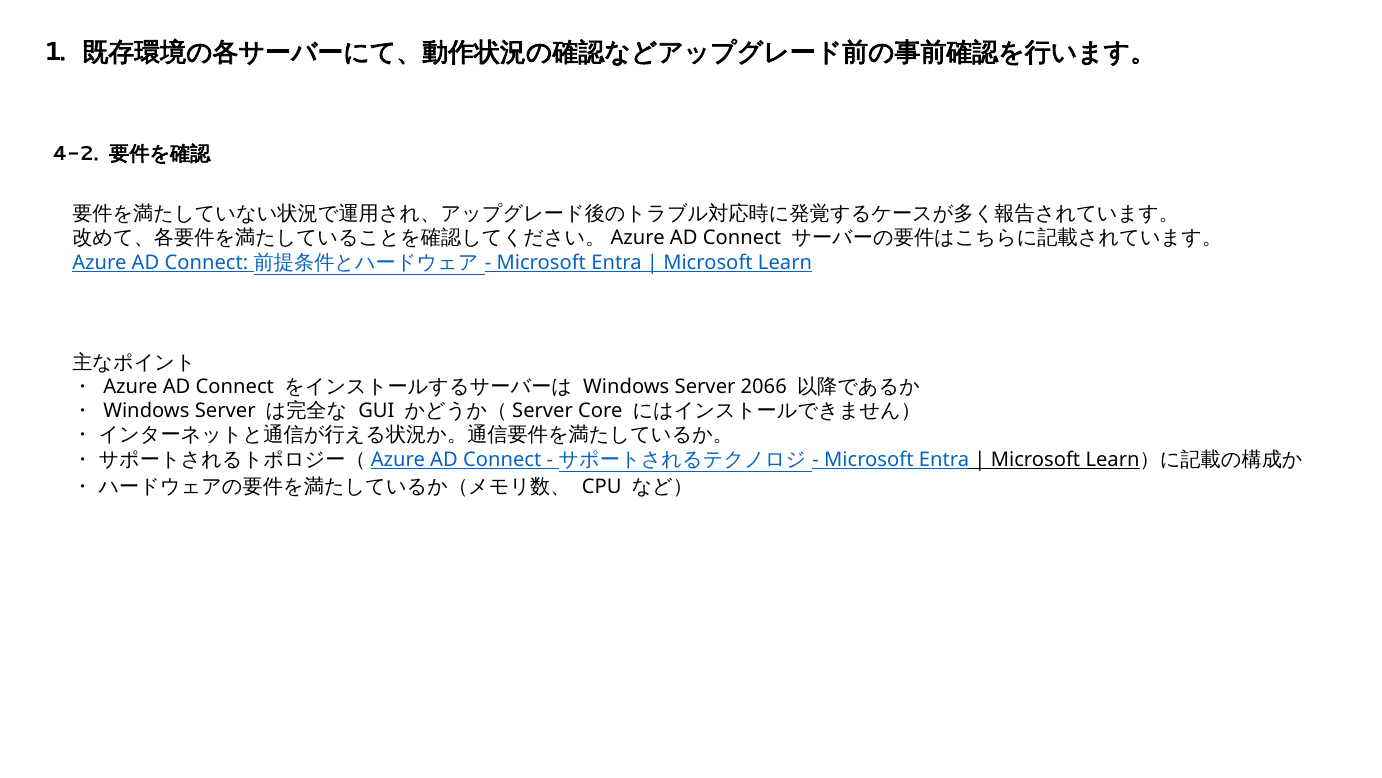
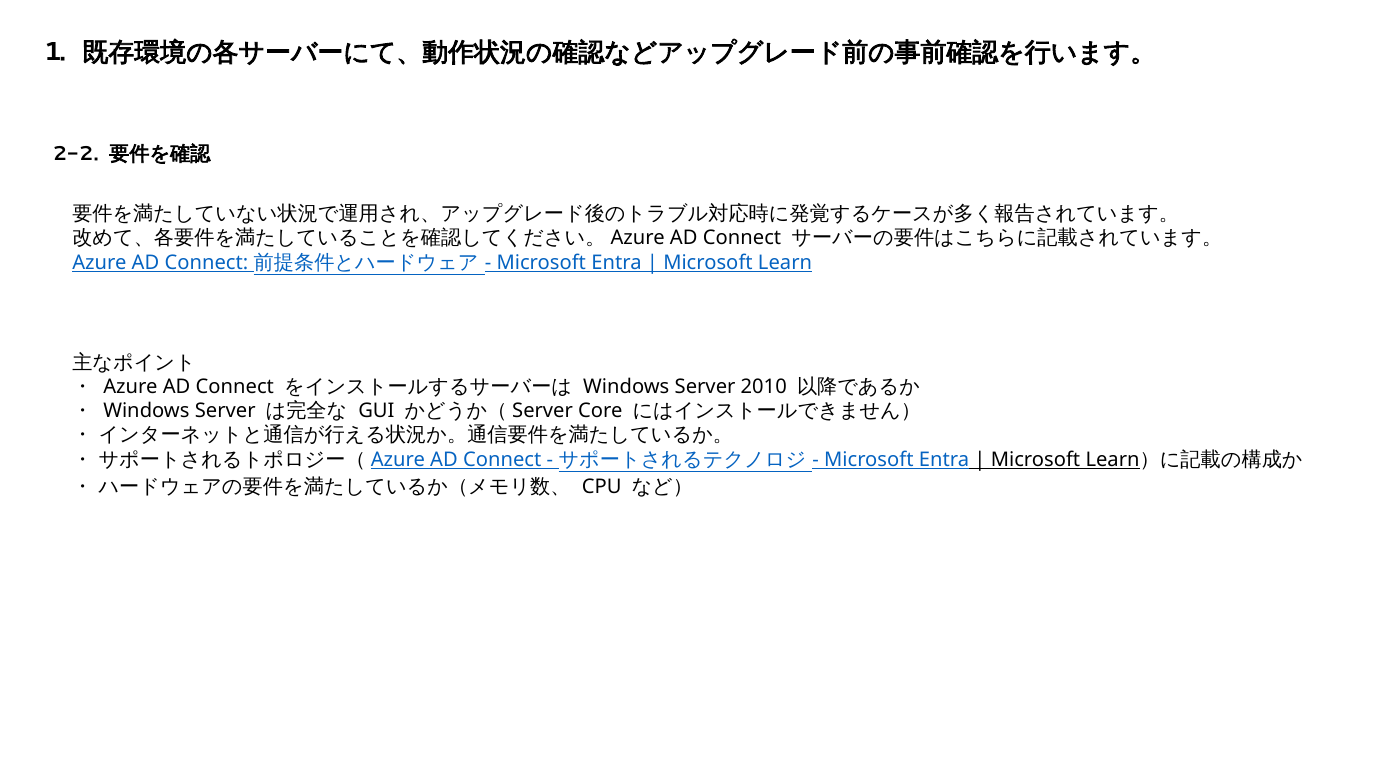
4-2: 4-2 -> 2-2
2066: 2066 -> 2010
